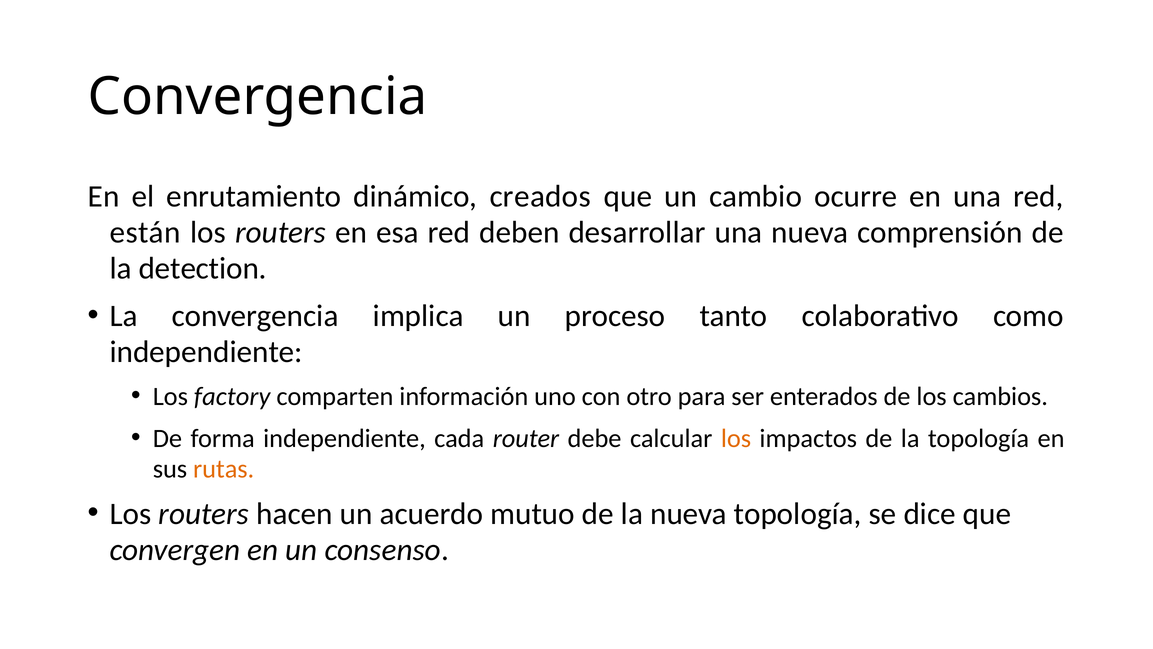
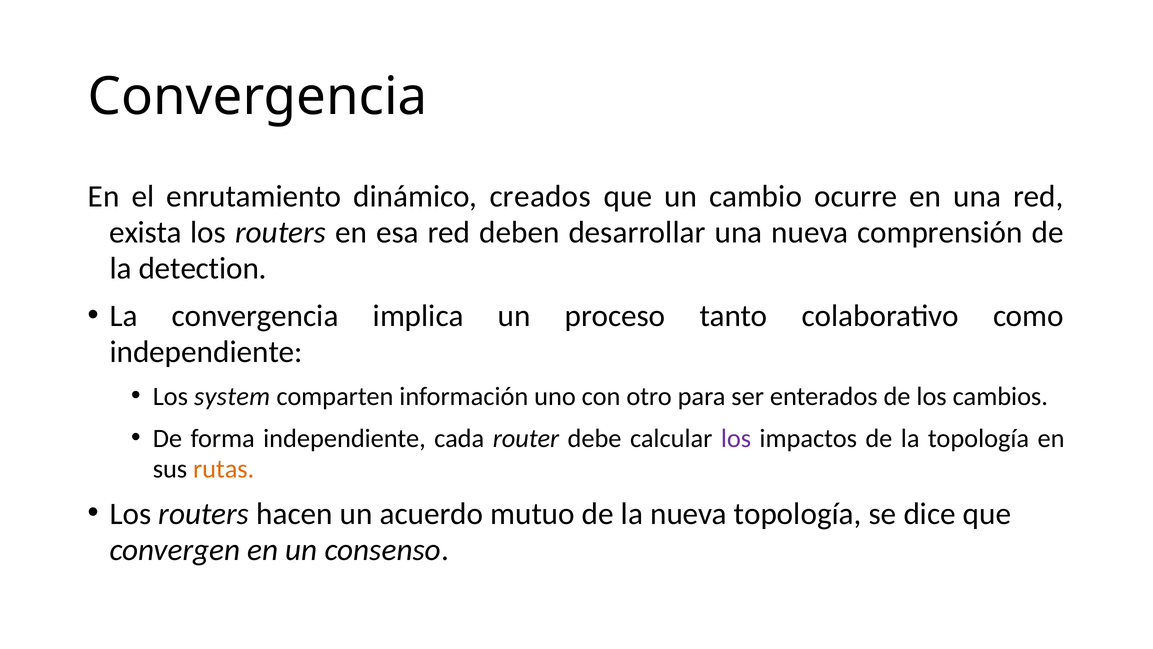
están: están -> exista
factory: factory -> system
los at (736, 438) colour: orange -> purple
